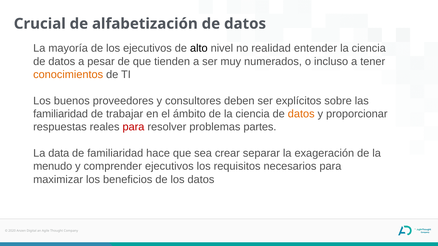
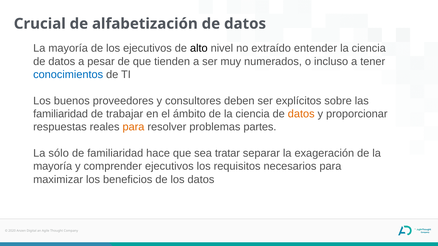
realidad: realidad -> extraído
conocimientos colour: orange -> blue
para at (133, 127) colour: red -> orange
data: data -> sólo
crear: crear -> tratar
menudo at (53, 167): menudo -> mayoría
